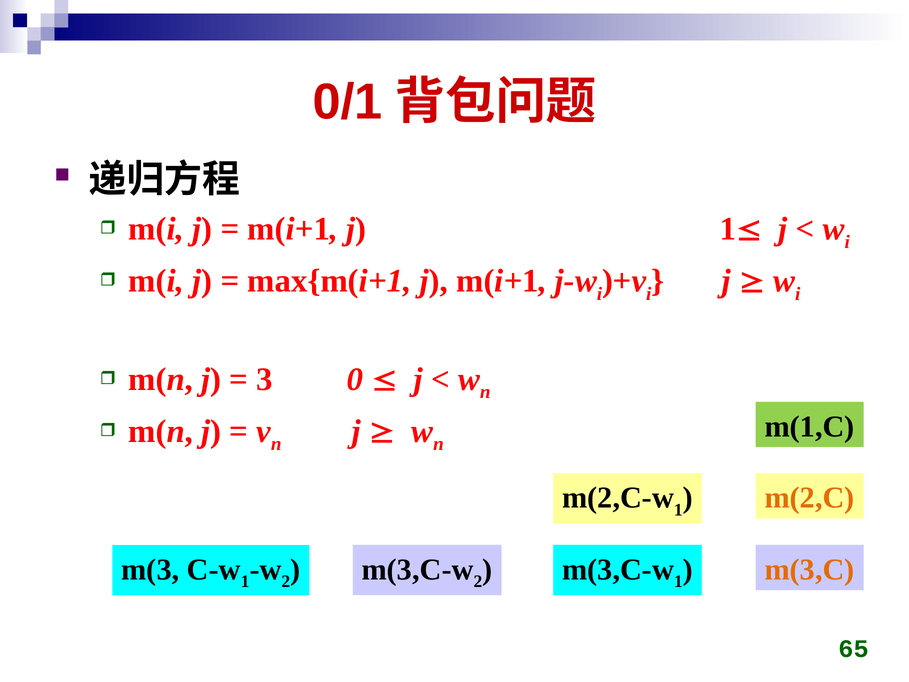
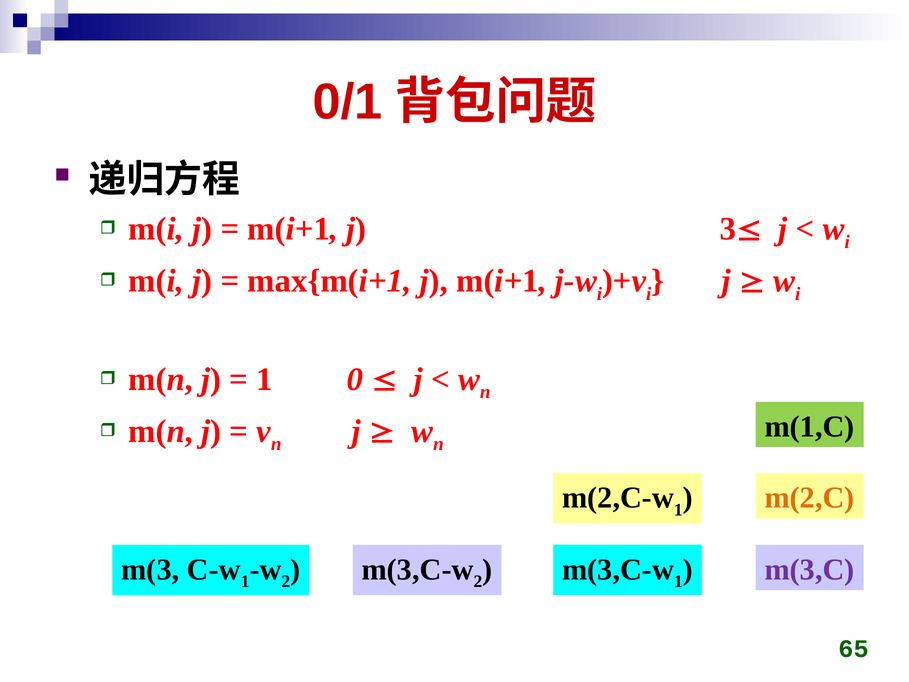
j 1: 1 -> 3
3 at (265, 379): 3 -> 1
m(3,C colour: orange -> purple
